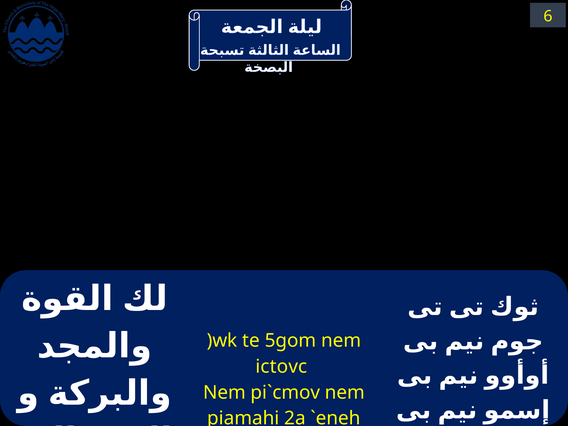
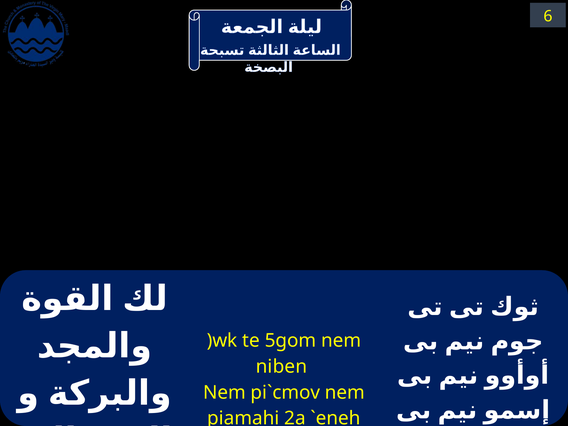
ictovc: ictovc -> niben
